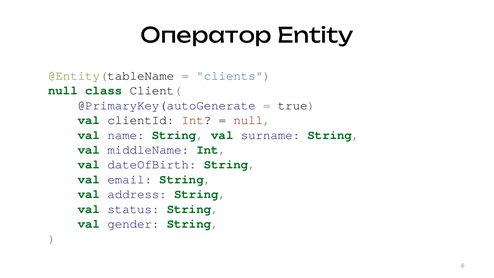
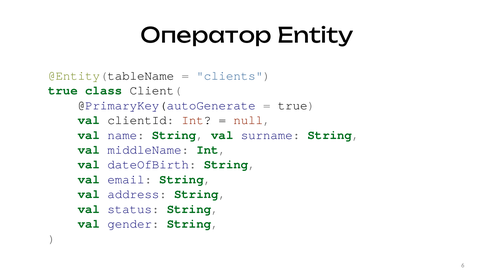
null at (63, 90): null -> true
